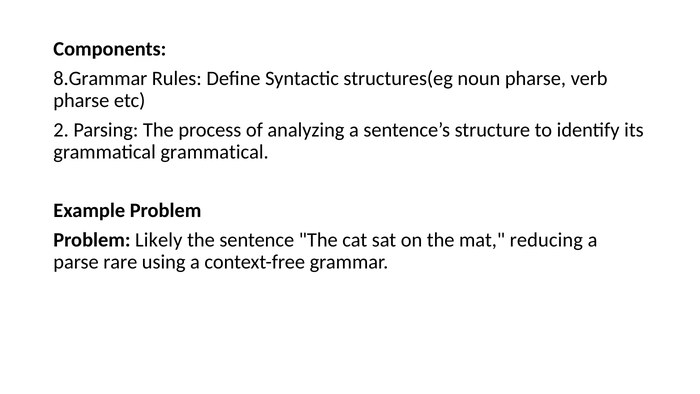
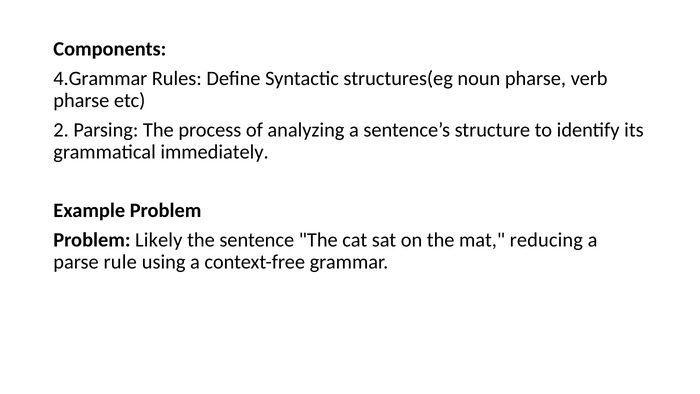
8.Grammar: 8.Grammar -> 4.Grammar
grammatical grammatical: grammatical -> immediately
rare: rare -> rule
